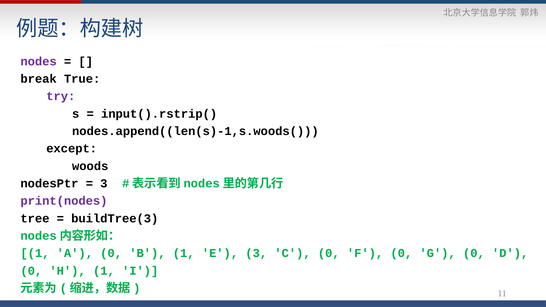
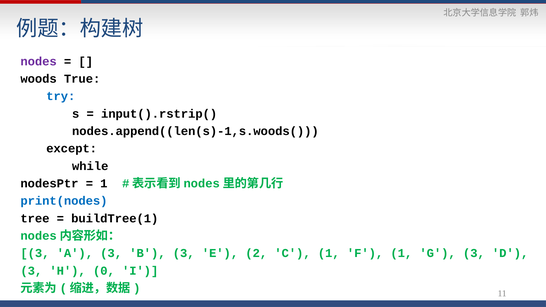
break: break -> woods
try colour: purple -> blue
woods: woods -> while
3 at (104, 184): 3 -> 1
print(nodes colour: purple -> blue
buildTree(3: buildTree(3 -> buildTree(1
1 at (35, 253): 1 -> 3
A 0: 0 -> 3
B 1: 1 -> 3
E 3: 3 -> 2
C 0: 0 -> 1
F 0: 0 -> 1
G 0: 0 -> 3
0 at (31, 271): 0 -> 3
H 1: 1 -> 0
